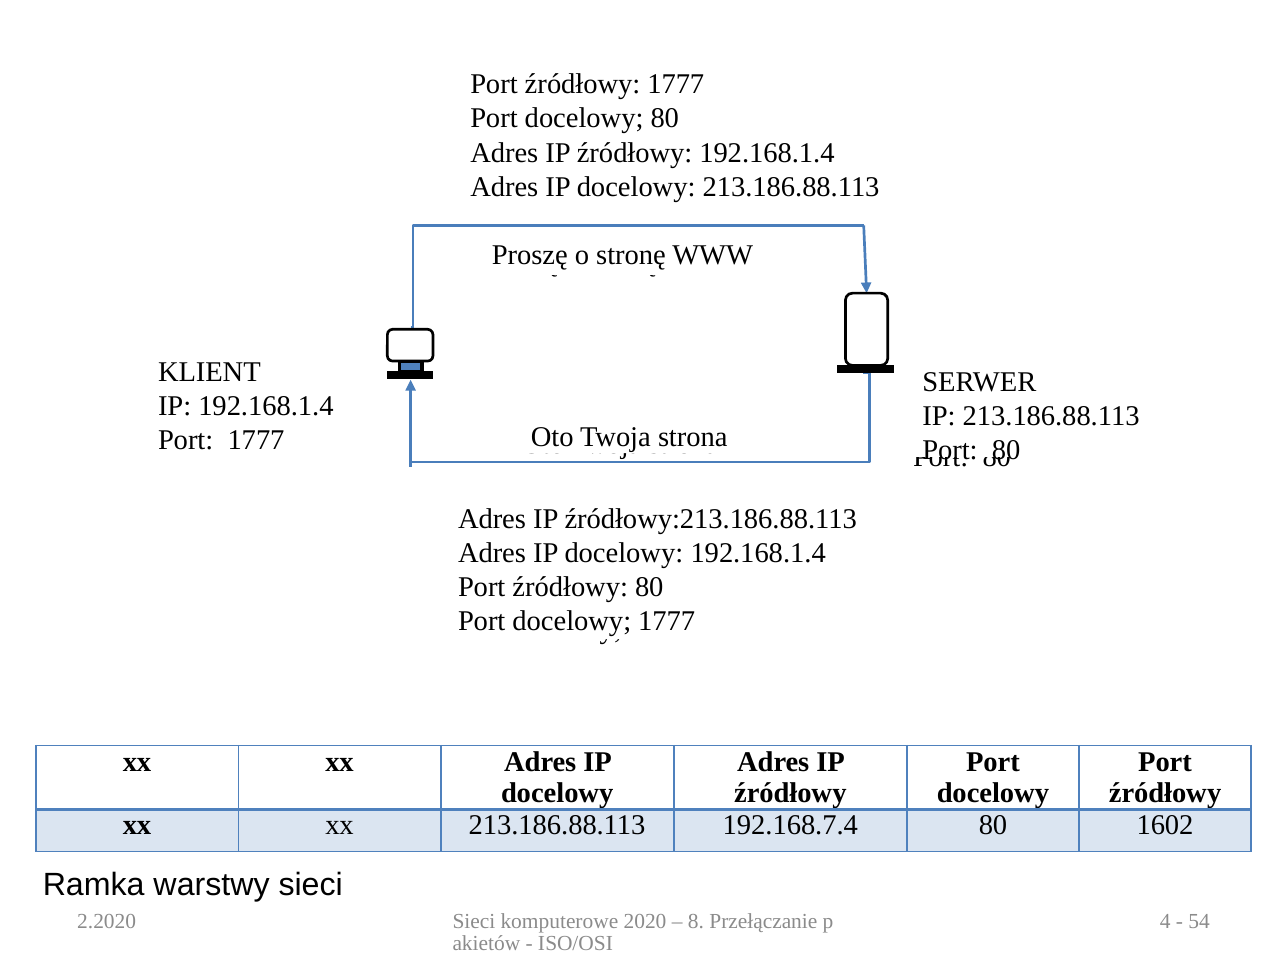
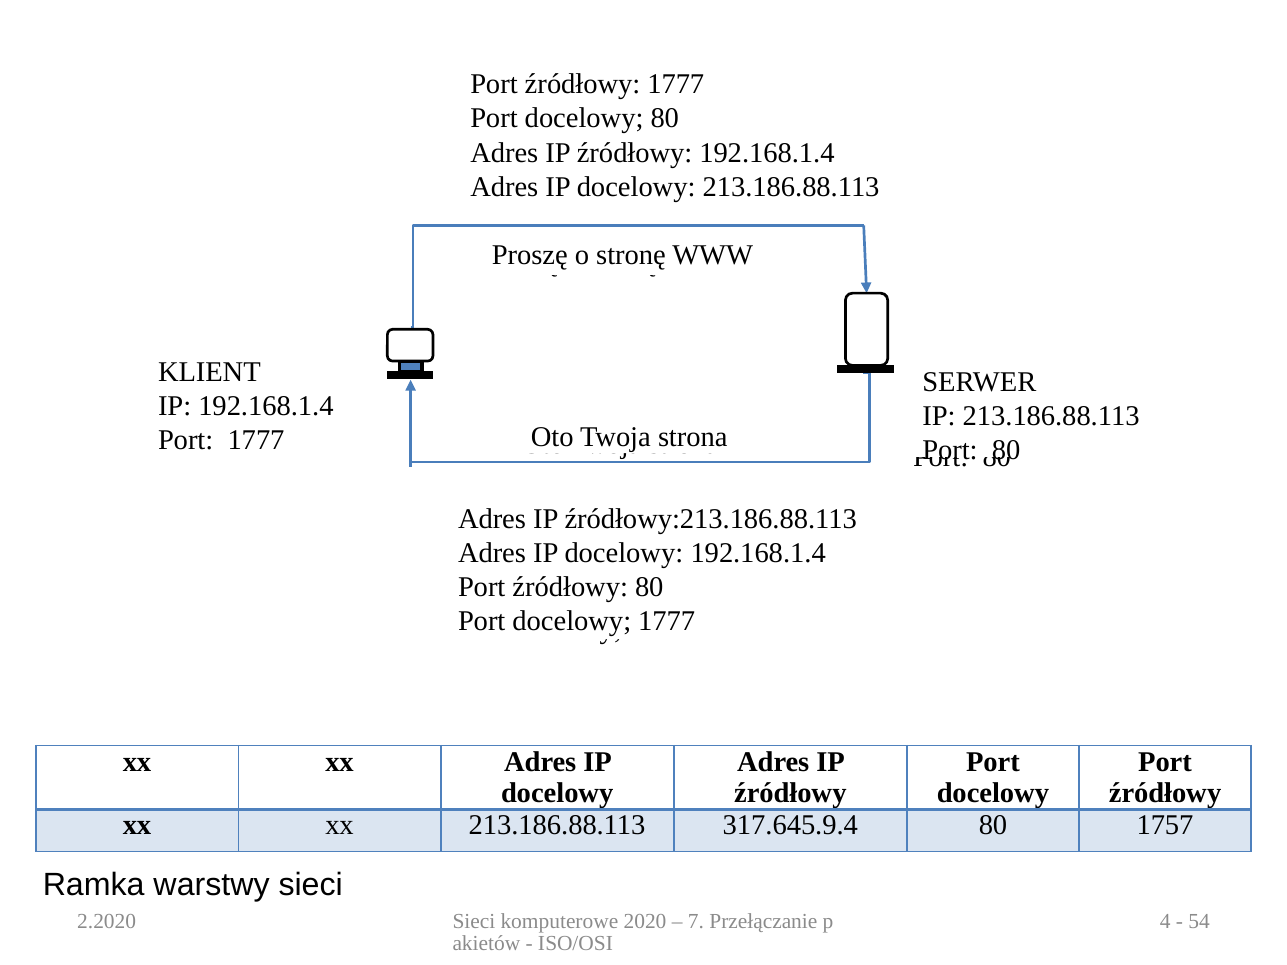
192.168.7.4: 192.168.7.4 -> 317.645.9.4
1602: 1602 -> 1757
8: 8 -> 7
